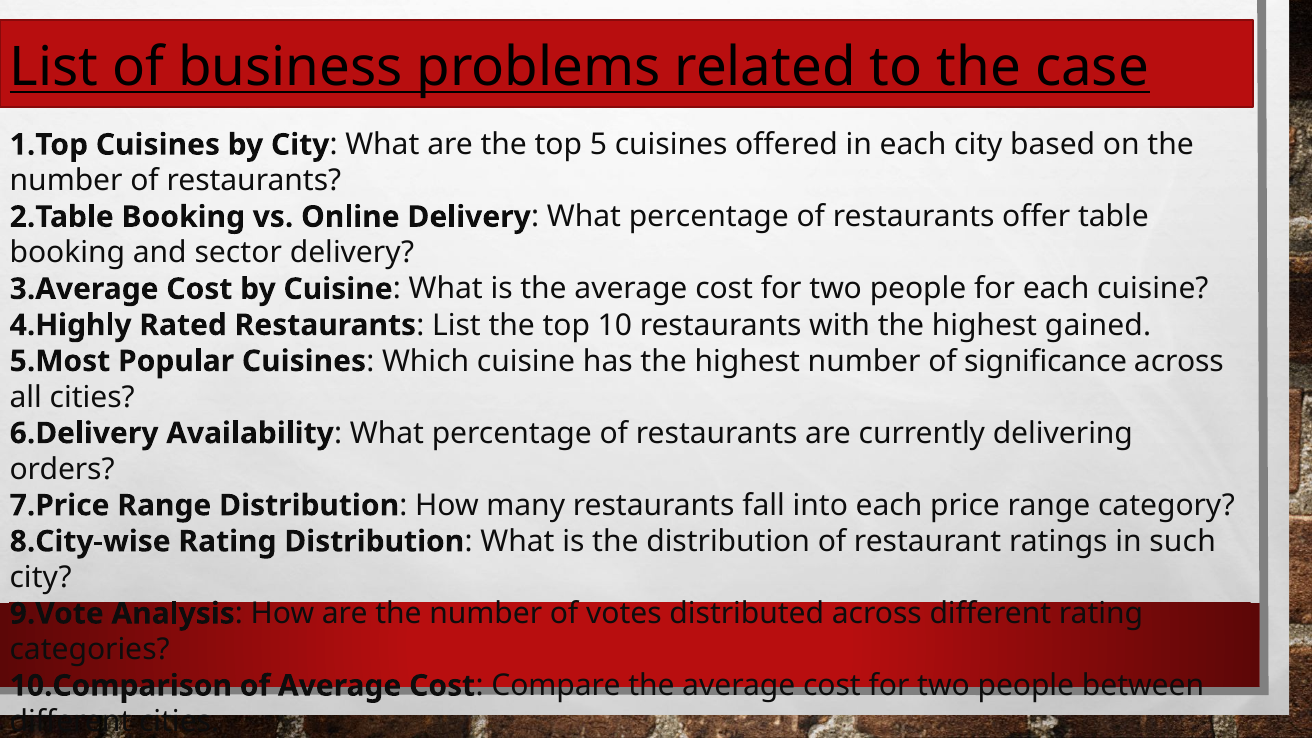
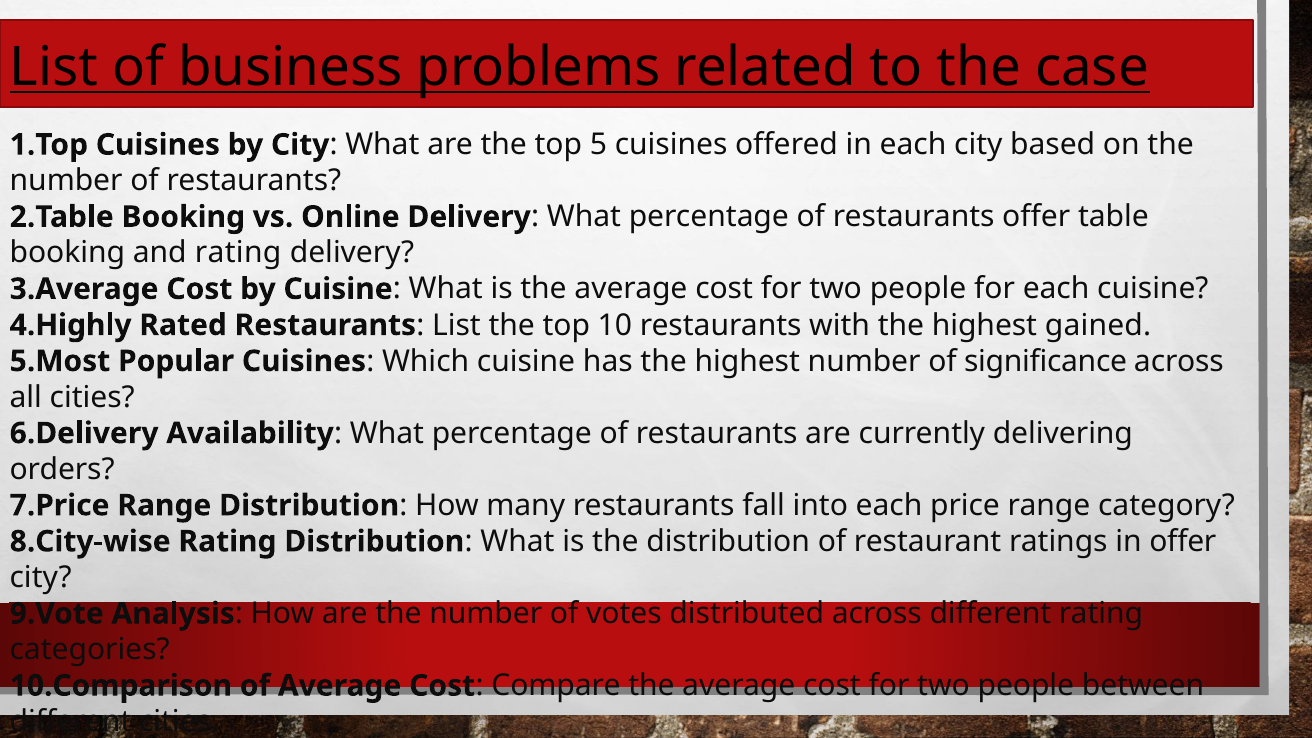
and sector: sector -> rating
in such: such -> offer
